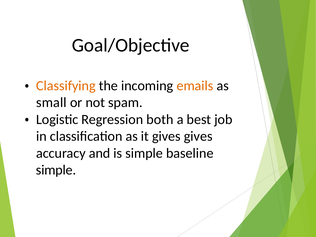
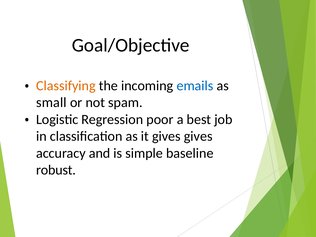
emails colour: orange -> blue
both: both -> poor
simple at (56, 170): simple -> robust
